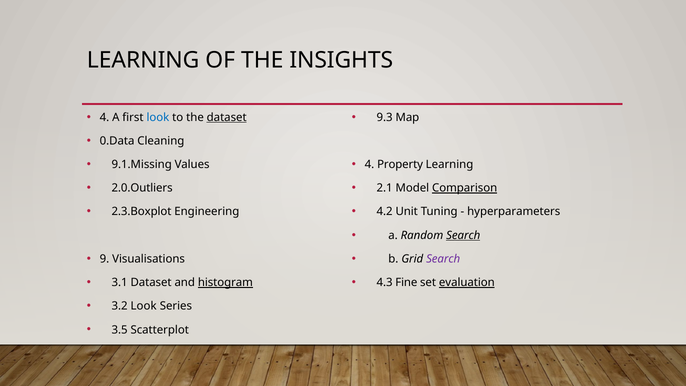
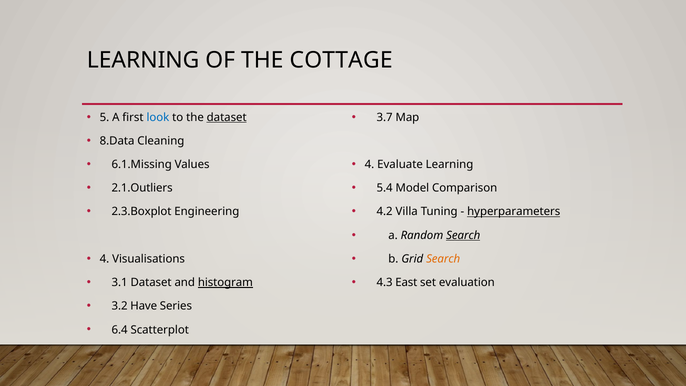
INSIGHTS: INSIGHTS -> COTTAGE
4 at (104, 117): 4 -> 5
9.3: 9.3 -> 3.7
0.Data: 0.Data -> 8.Data
9.1.Missing: 9.1.Missing -> 6.1.Missing
Property: Property -> Evaluate
2.0.Outliers: 2.0.Outliers -> 2.1.Outliers
2.1: 2.1 -> 5.4
Comparison underline: present -> none
Unit: Unit -> Villa
hyperparameters underline: none -> present
9 at (104, 259): 9 -> 4
Search at (443, 259) colour: purple -> orange
Fine: Fine -> East
evaluation underline: present -> none
3.2 Look: Look -> Have
3.5: 3.5 -> 6.4
